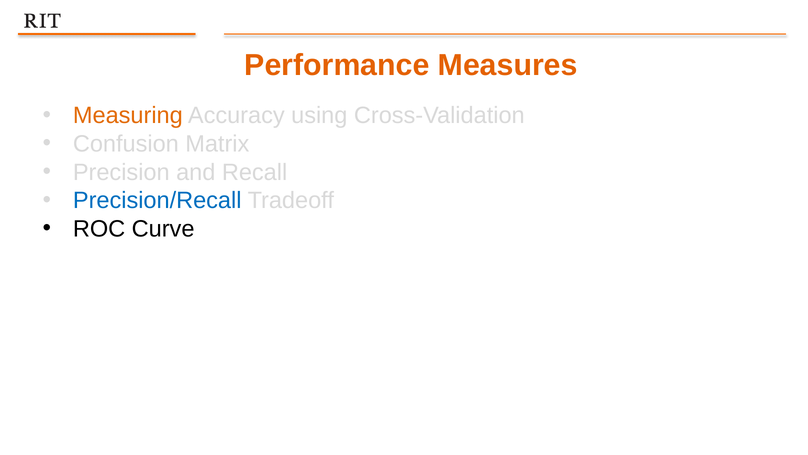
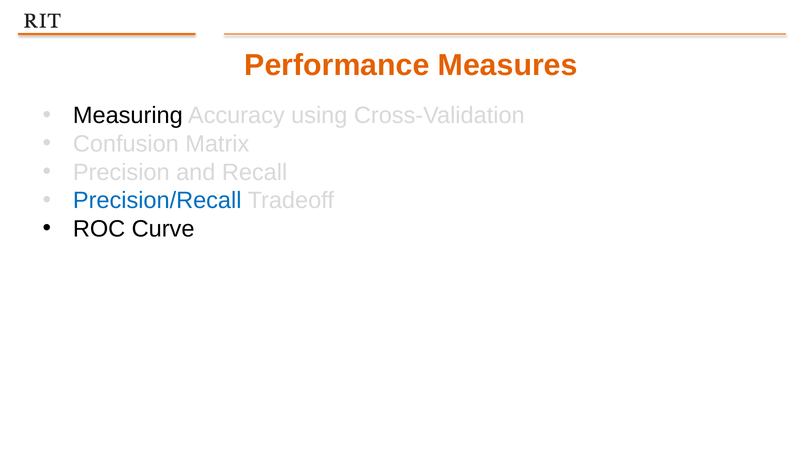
Measuring colour: orange -> black
